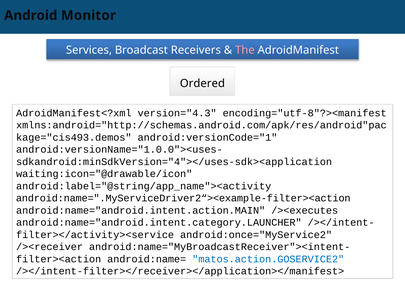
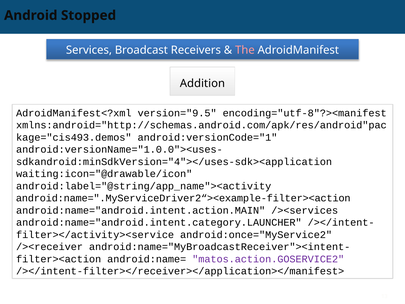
Monitor: Monitor -> Stopped
Ordered: Ordered -> Addition
version="4.3: version="4.3 -> version="9.5
/><executes: /><executes -> /><services
matos.action.GOSERVICE2 colour: blue -> purple
